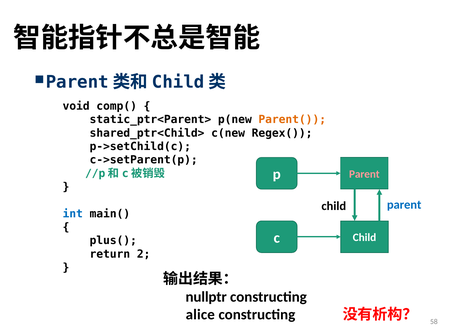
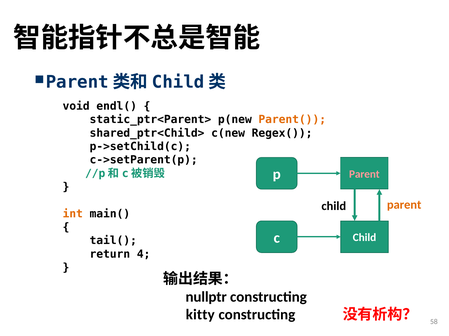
comp(: comp( -> endl(
parent at (404, 205) colour: blue -> orange
int colour: blue -> orange
plus(: plus( -> tail(
2: 2 -> 4
alice: alice -> kitty
